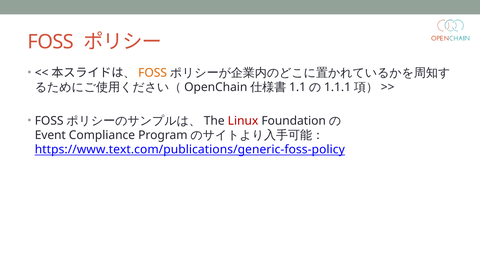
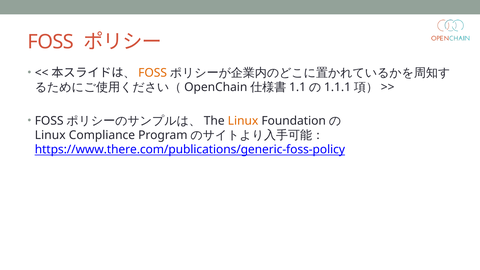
Linux at (243, 121) colour: red -> orange
Event at (50, 135): Event -> Linux
https://www.text.com/publications/generic-foss-policy: https://www.text.com/publications/generic-foss-policy -> https://www.there.com/publications/generic-foss-policy
